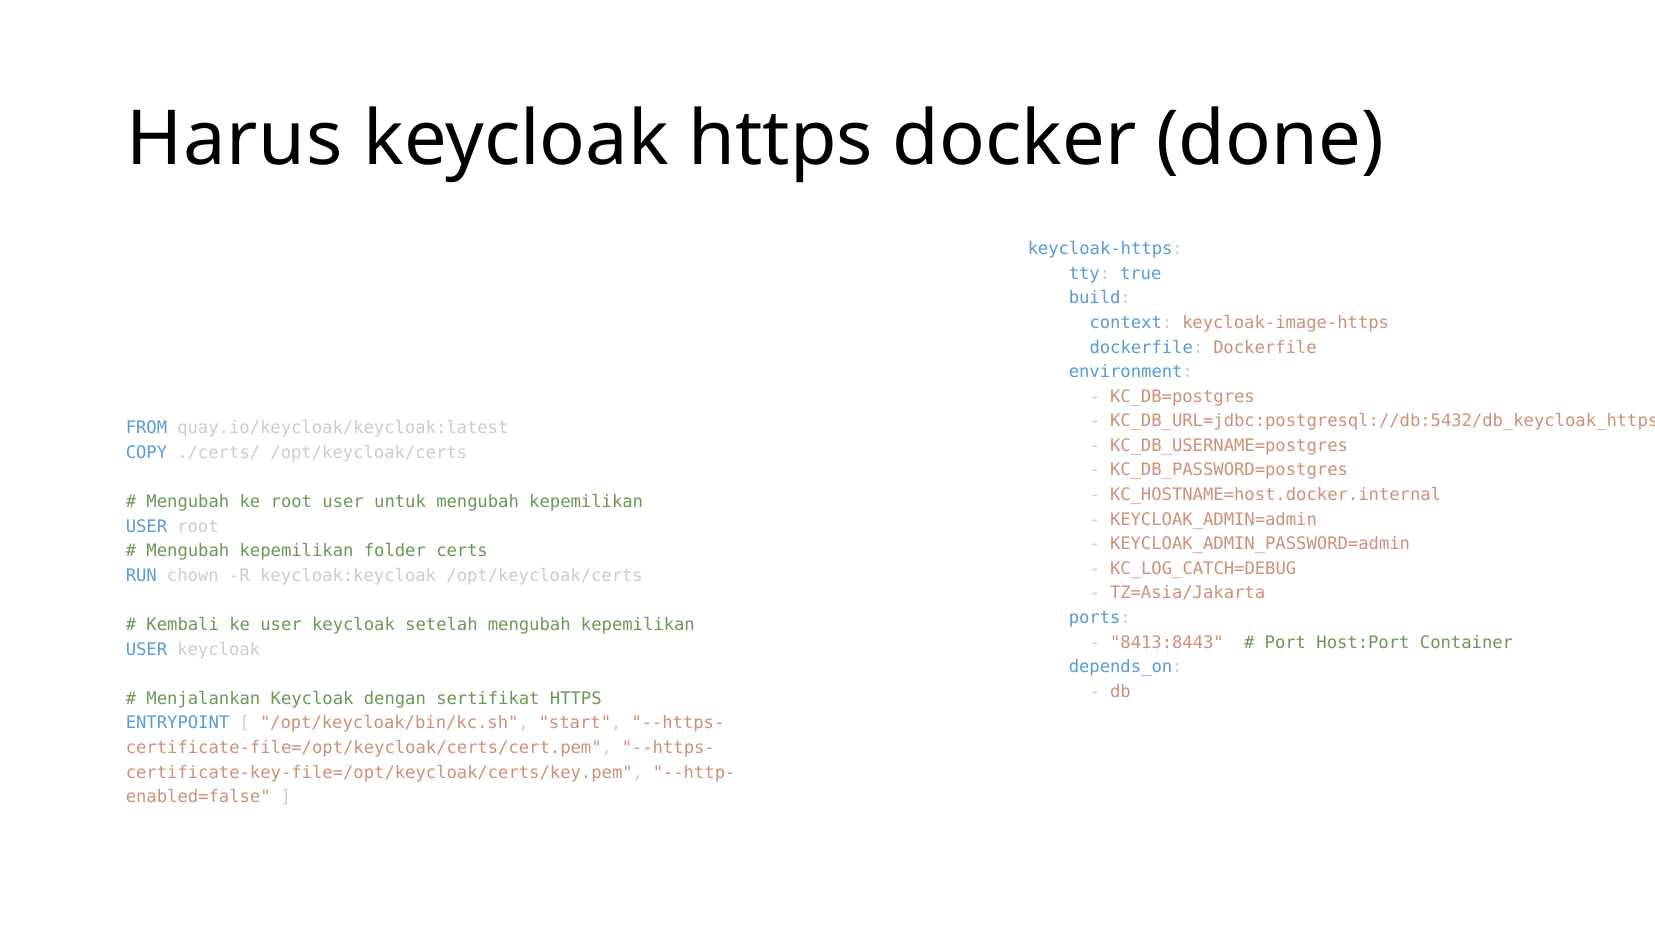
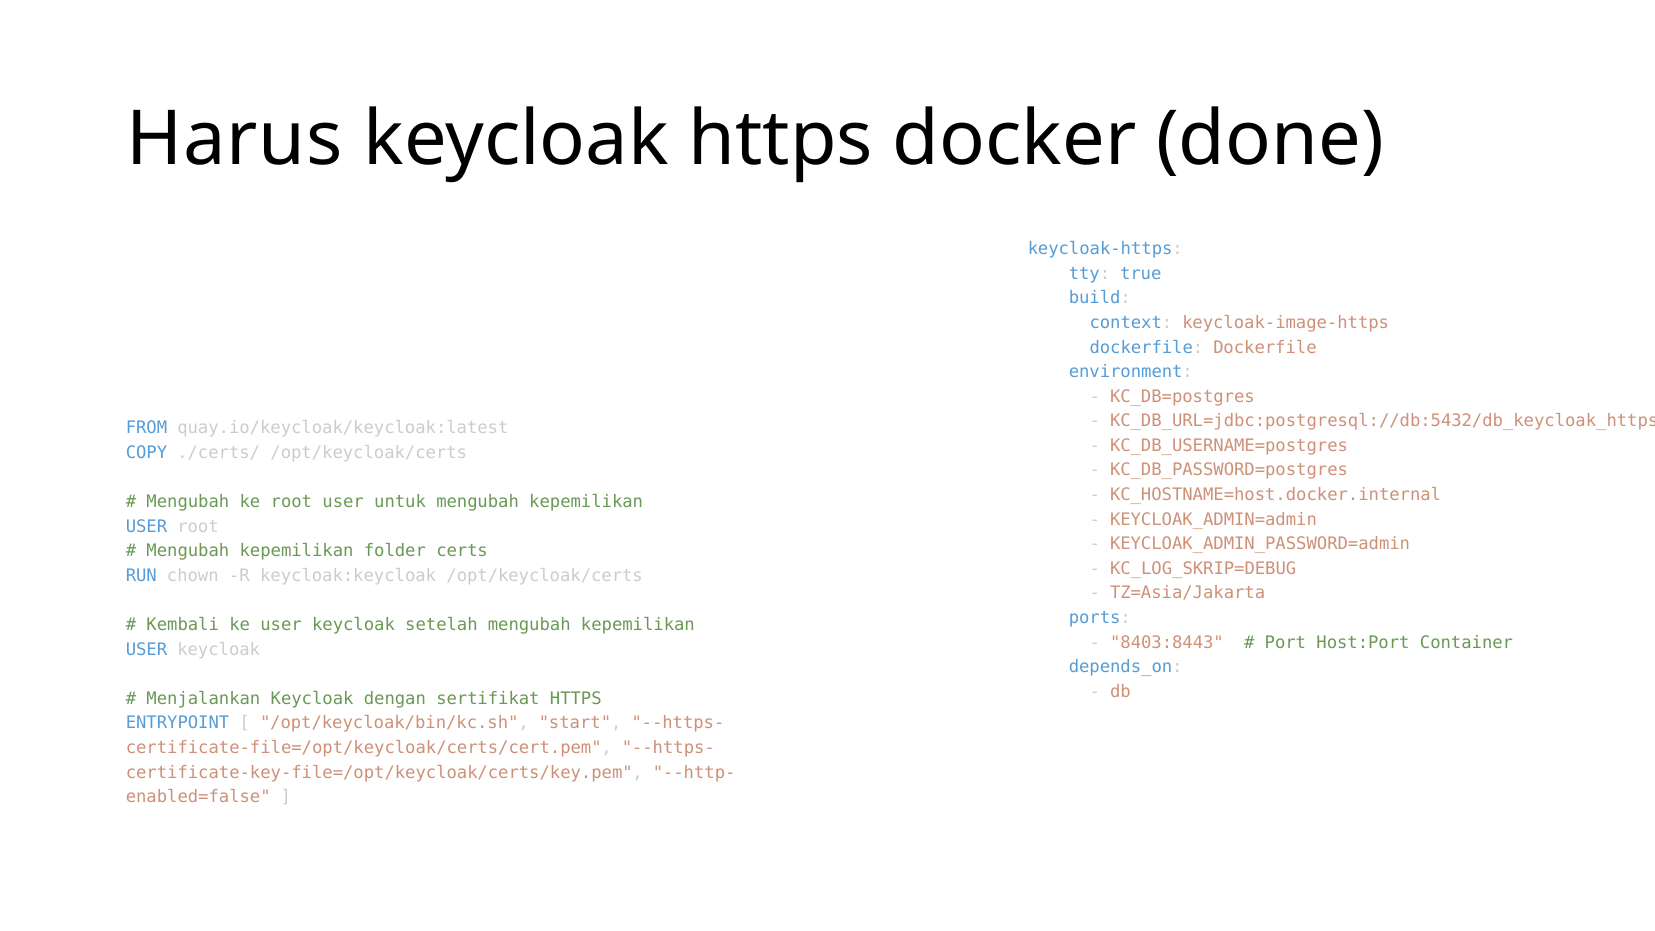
KC_LOG_CATCH=DEBUG: KC_LOG_CATCH=DEBUG -> KC_LOG_SKRIP=DEBUG
8413:8443: 8413:8443 -> 8403:8443
